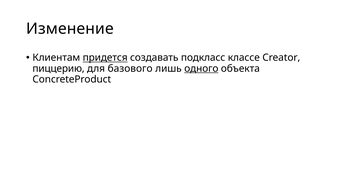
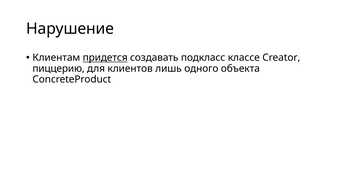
Изменение: Изменение -> Нарушение
базового: базового -> клиентов
одного underline: present -> none
